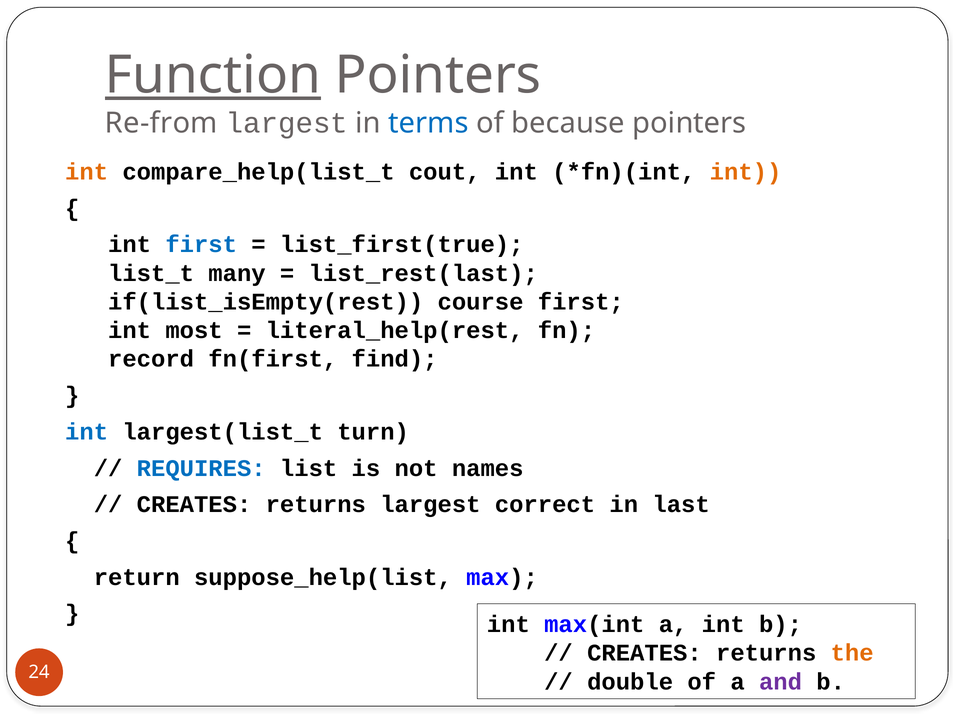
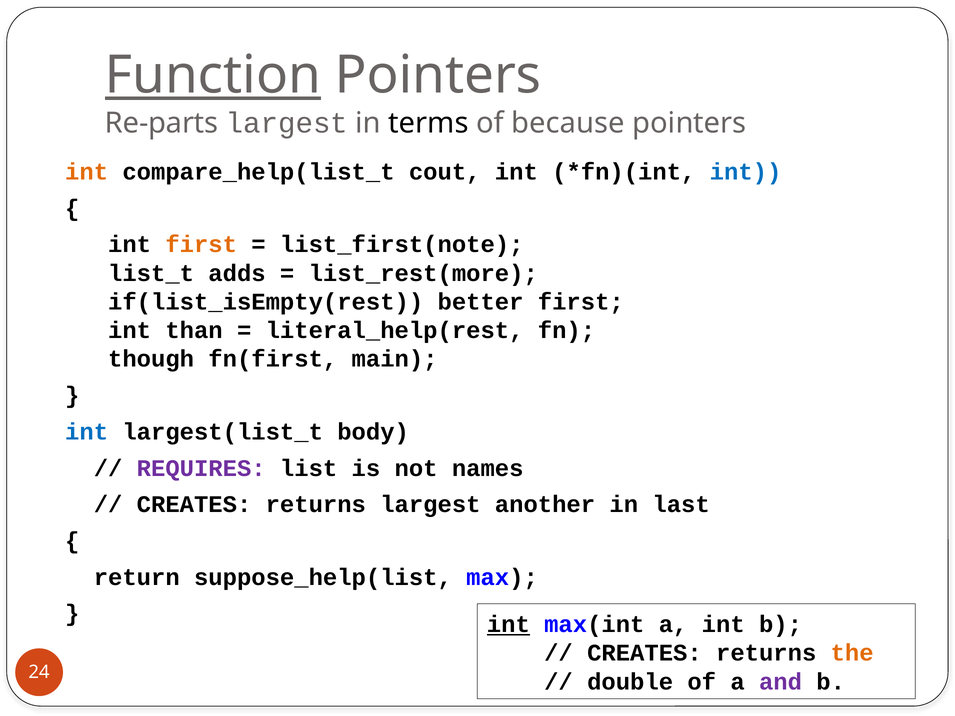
Re-from: Re-from -> Re-parts
terms colour: blue -> black
int at (746, 172) colour: orange -> blue
first at (201, 245) colour: blue -> orange
list_first(true: list_first(true -> list_first(note
many: many -> adds
list_rest(last: list_rest(last -> list_rest(more
course: course -> better
most: most -> than
record: record -> though
find: find -> main
turn: turn -> body
REQUIRES colour: blue -> purple
correct: correct -> another
int at (508, 625) underline: none -> present
